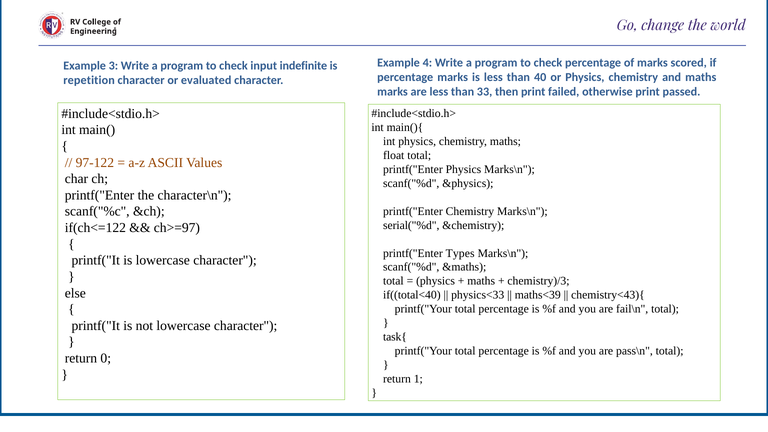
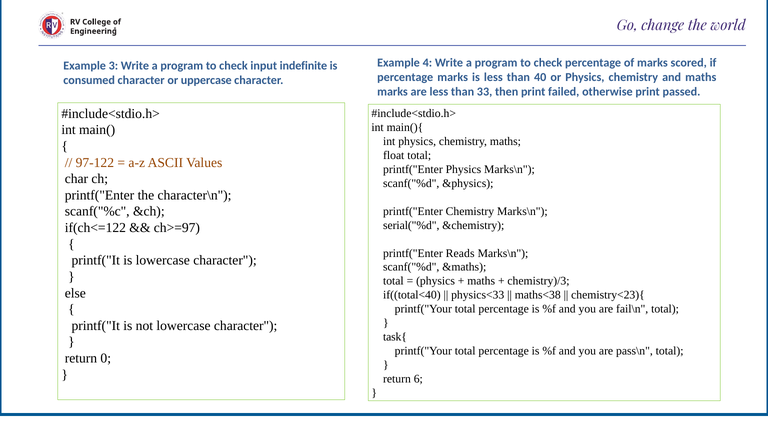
repetition: repetition -> consumed
evaluated: evaluated -> uppercase
Types: Types -> Reads
maths<39: maths<39 -> maths<38
chemistry<43){: chemistry<43){ -> chemistry<23){
1: 1 -> 6
